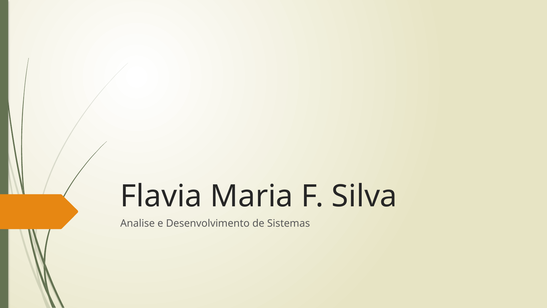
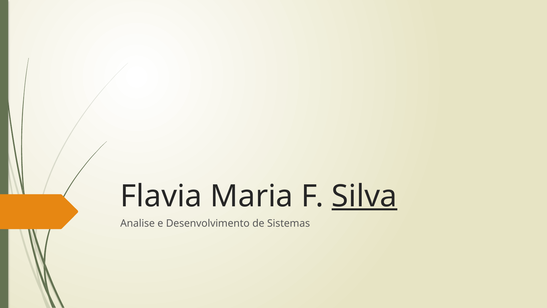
Silva underline: none -> present
